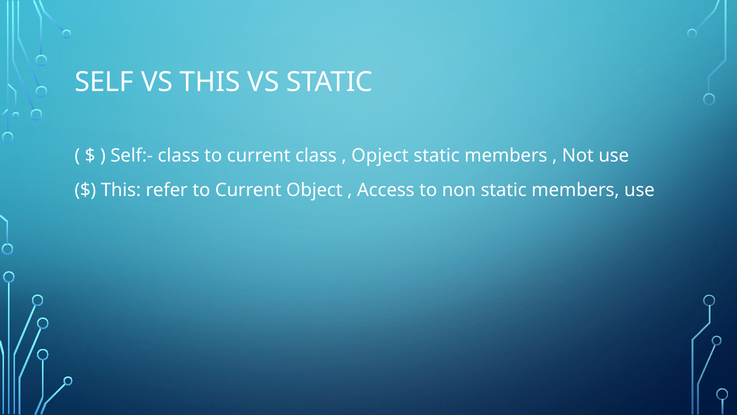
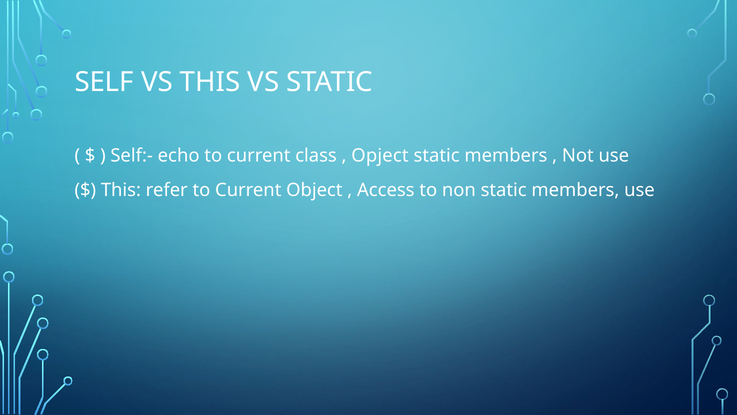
Self:- class: class -> echo
